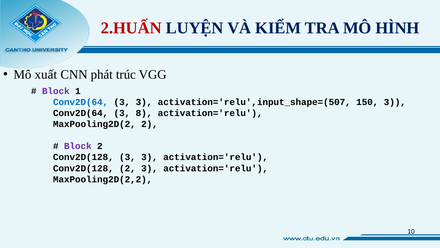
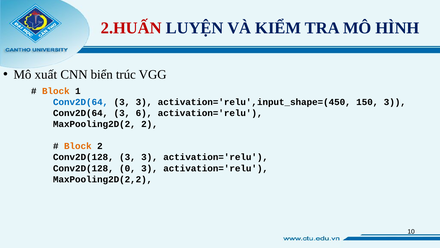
phát: phát -> biển
Block at (56, 91) colour: purple -> orange
activation='relu',input_shape=(507: activation='relu',input_shape=(507 -> activation='relu',input_shape=(450
8: 8 -> 6
Block at (78, 146) colour: purple -> orange
Conv2D(128 2: 2 -> 0
